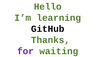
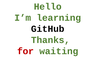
for colour: purple -> red
